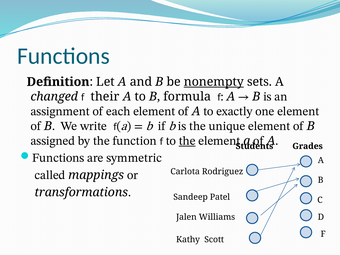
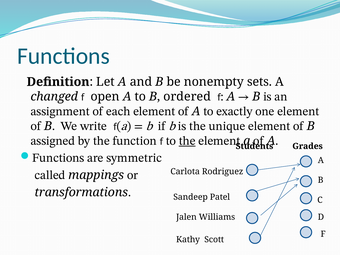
nonempty underline: present -> none
their: their -> open
formula: formula -> ordered
